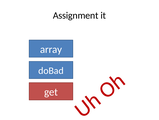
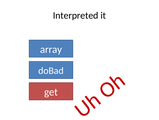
Assignment: Assignment -> Interpreted
